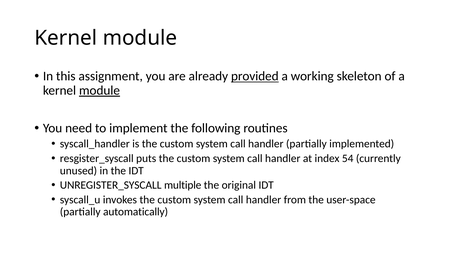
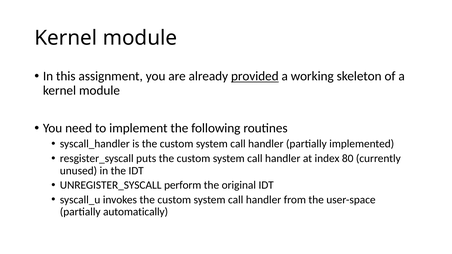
module at (99, 91) underline: present -> none
54: 54 -> 80
multiple: multiple -> perform
